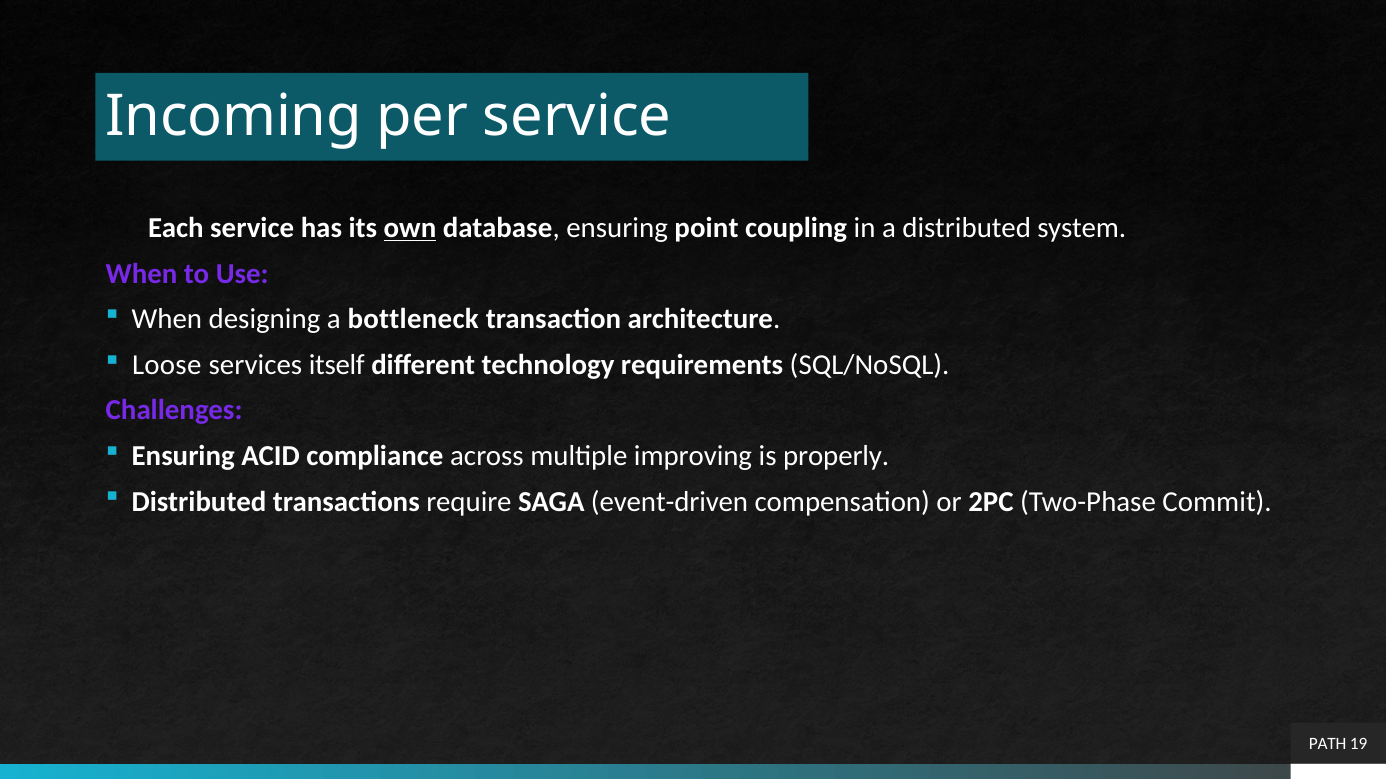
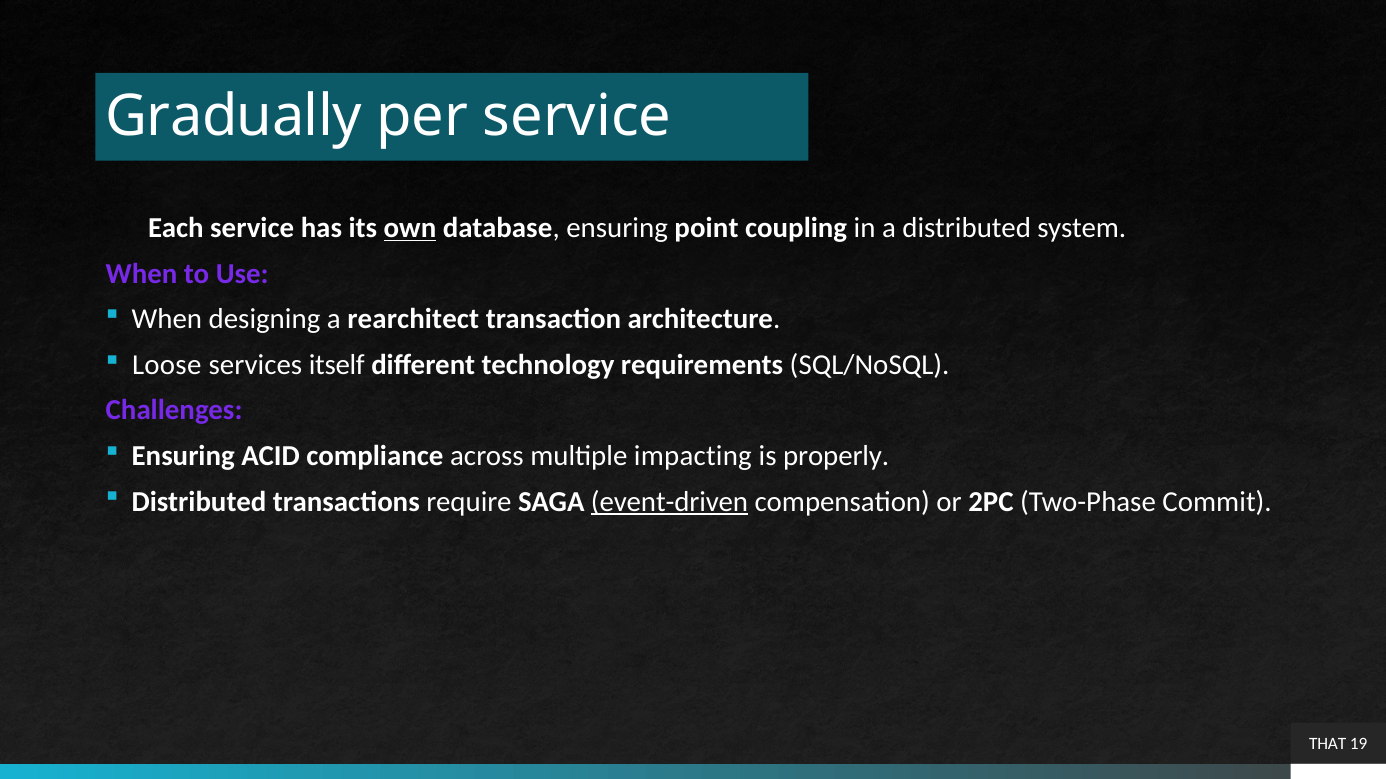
Incoming: Incoming -> Gradually
bottleneck: bottleneck -> rearchitect
improving: improving -> impacting
event-driven underline: none -> present
PATH: PATH -> THAT
